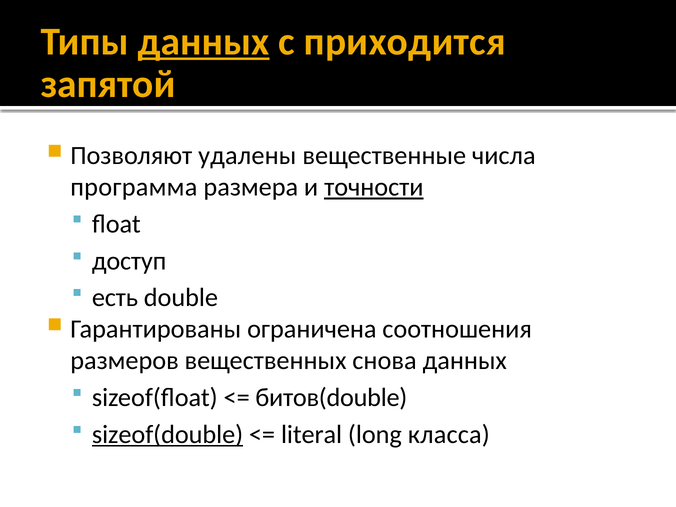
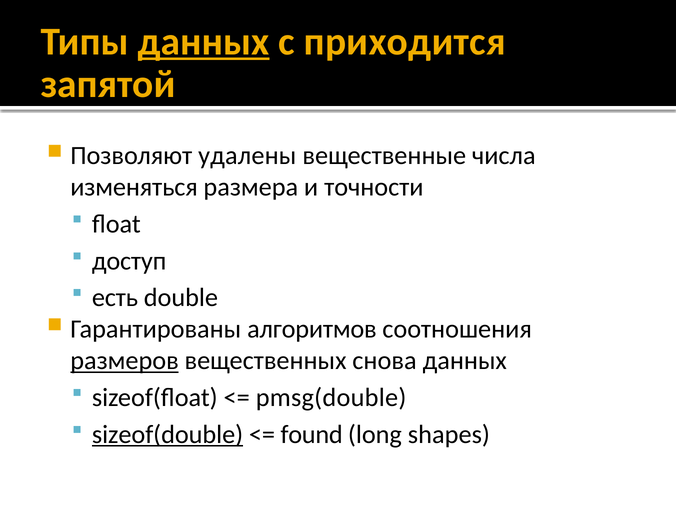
программа: программа -> изменяться
точности underline: present -> none
ограничена: ограничена -> алгоритмов
размеров underline: none -> present
битов(double: битов(double -> pmsg(double
literal: literal -> found
класса: класса -> shapes
